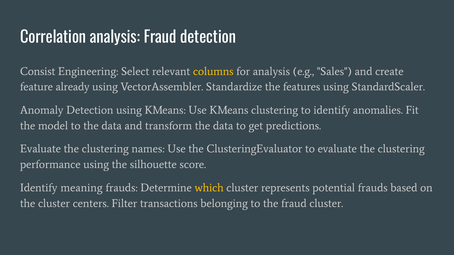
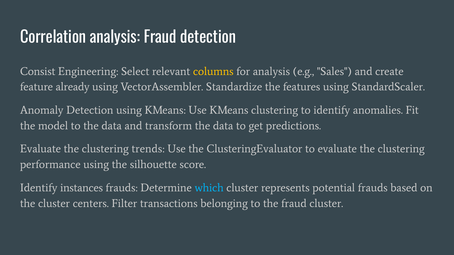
names: names -> trends
meaning: meaning -> instances
which colour: yellow -> light blue
